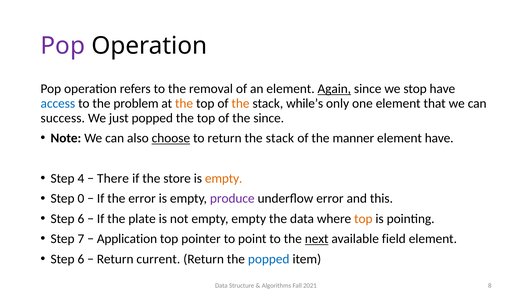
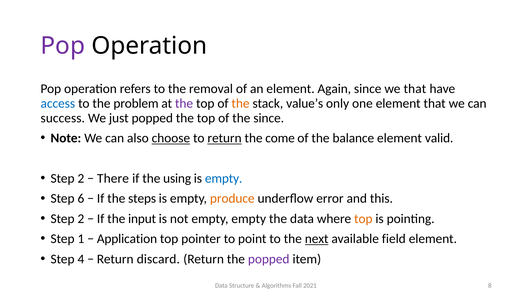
Again underline: present -> none
we stop: stop -> that
the at (184, 104) colour: orange -> purple
while’s: while’s -> value’s
return at (225, 138) underline: none -> present
stack at (280, 138): stack -> come
manner: manner -> balance
element have: have -> valid
4 at (81, 179): 4 -> 2
store: store -> using
empty at (224, 179) colour: orange -> blue
0: 0 -> 6
the error: error -> steps
produce colour: purple -> orange
6 at (81, 219): 6 -> 2
plate: plate -> input
7: 7 -> 1
6 at (81, 259): 6 -> 4
current: current -> discard
popped at (269, 259) colour: blue -> purple
